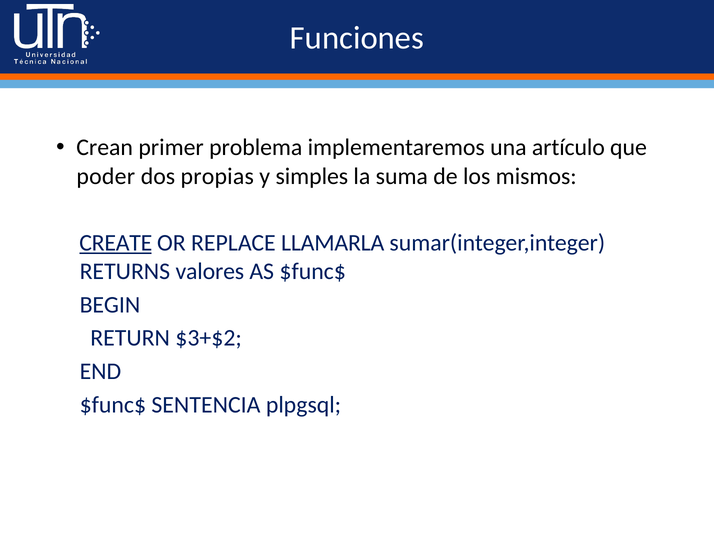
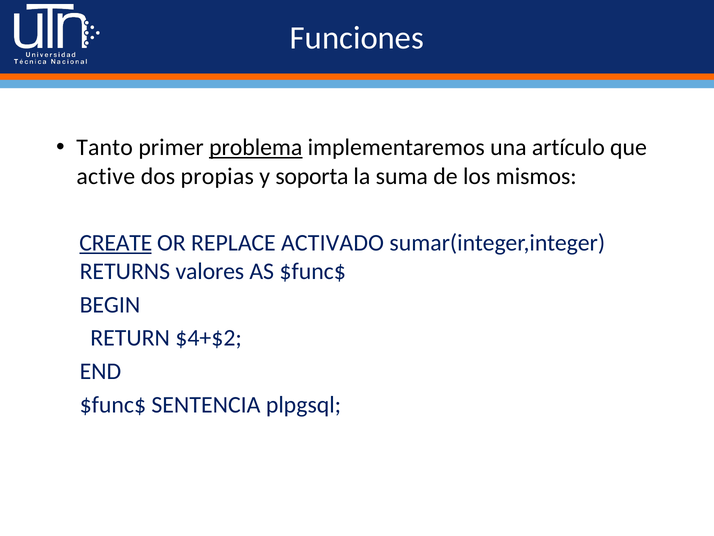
Crean: Crean -> Tanto
problema underline: none -> present
poder: poder -> active
simples: simples -> soporta
LLAMARLA: LLAMARLA -> ACTIVADO
$3+$2: $3+$2 -> $4+$2
